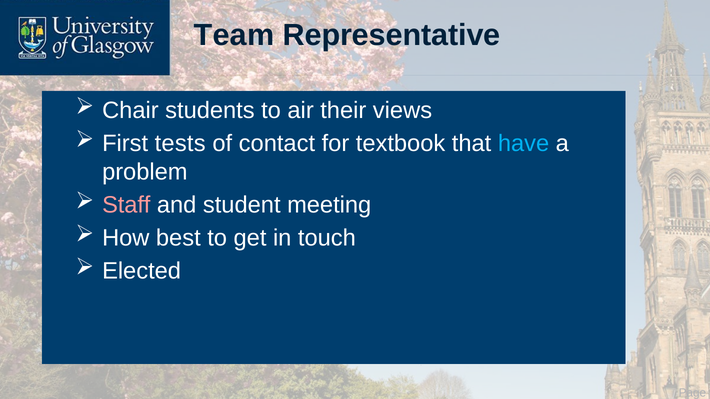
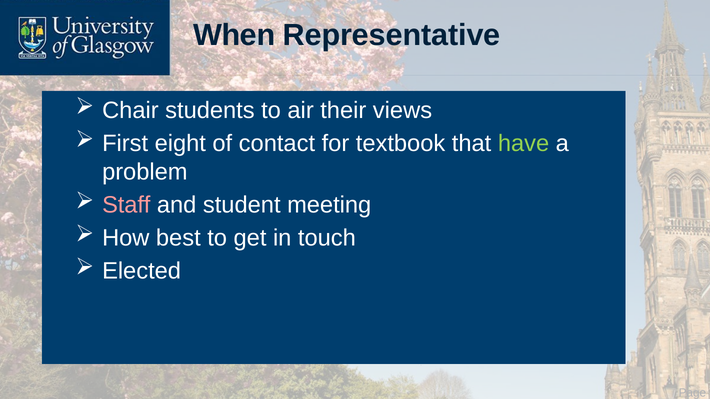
Team: Team -> When
tests: tests -> eight
have colour: light blue -> light green
